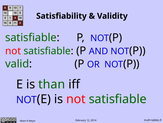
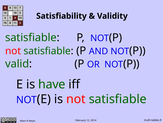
than: than -> have
